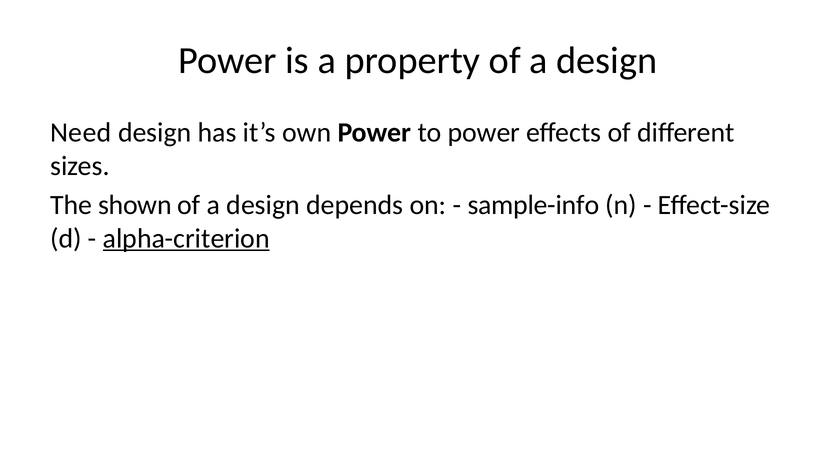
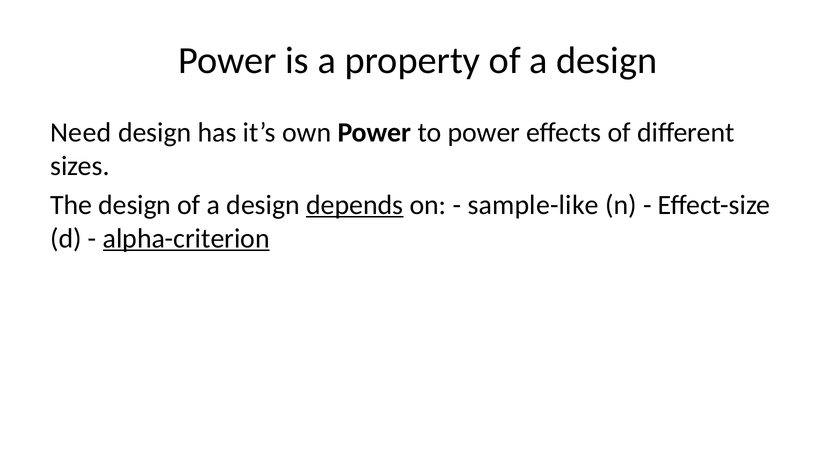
The shown: shown -> design
depends underline: none -> present
sample-info: sample-info -> sample-like
